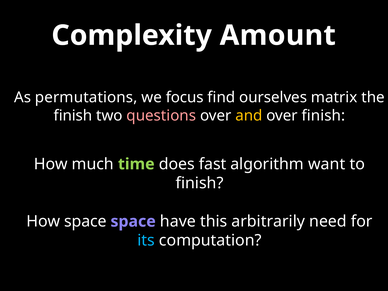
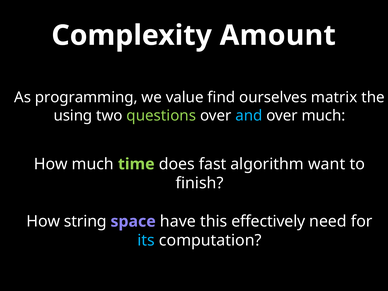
permutations: permutations -> programming
focus: focus -> value
finish at (73, 116): finish -> using
questions colour: pink -> light green
and colour: yellow -> light blue
over finish: finish -> much
How space: space -> string
arbitrarily: arbitrarily -> effectively
